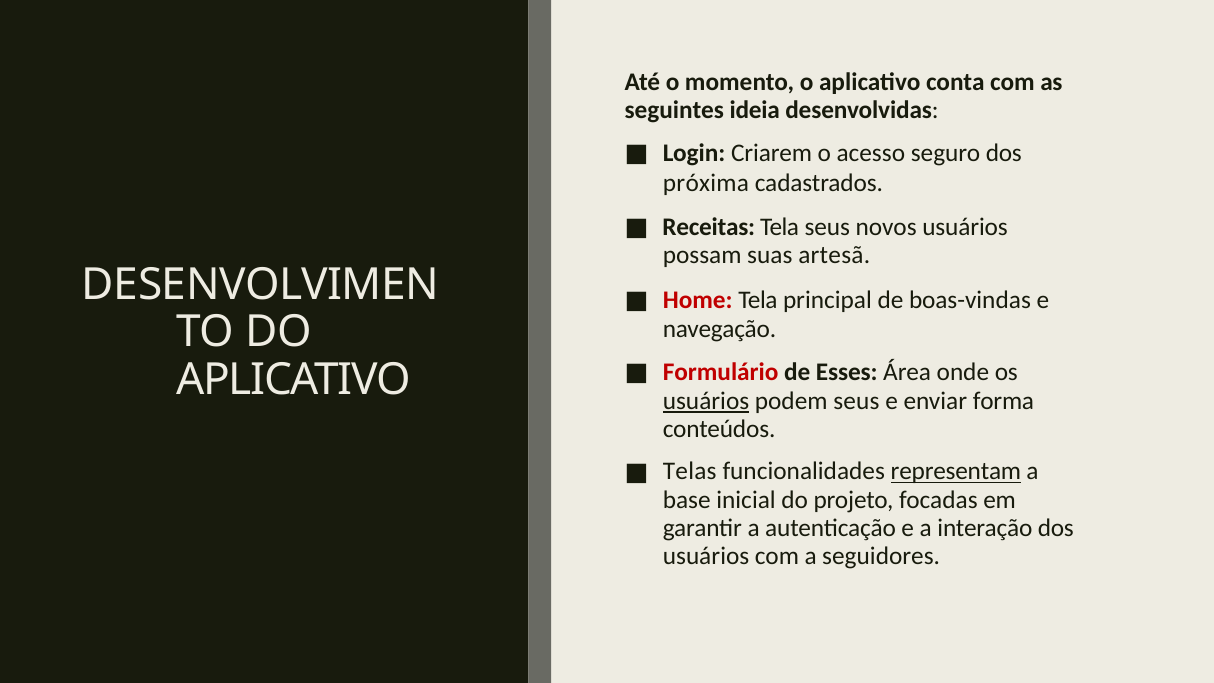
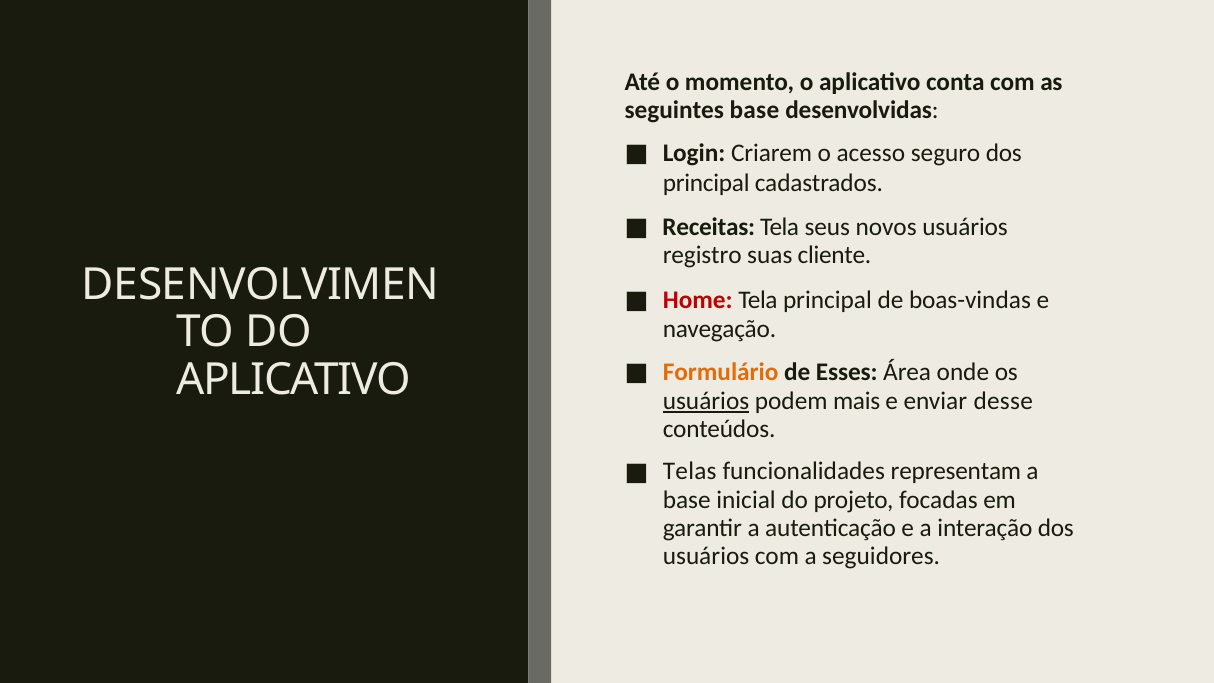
seguintes ideia: ideia -> base
próxima at (706, 183): próxima -> principal
possam: possam -> registro
artesã: artesã -> cliente
Formulário colour: red -> orange
podem seus: seus -> mais
forma: forma -> desse
representam underline: present -> none
